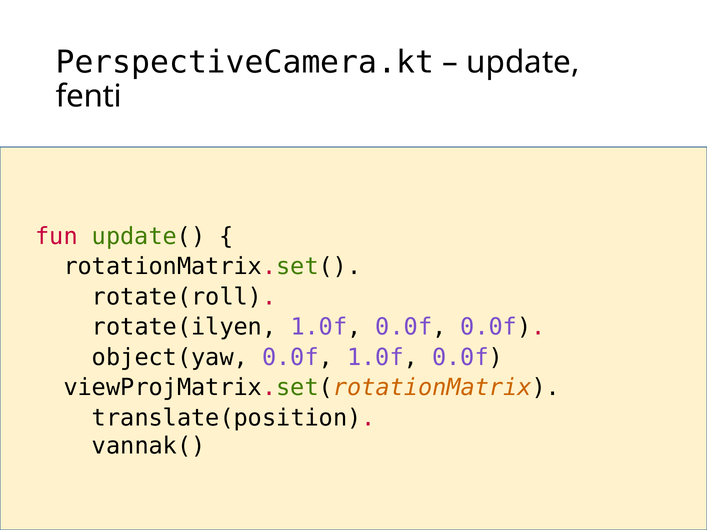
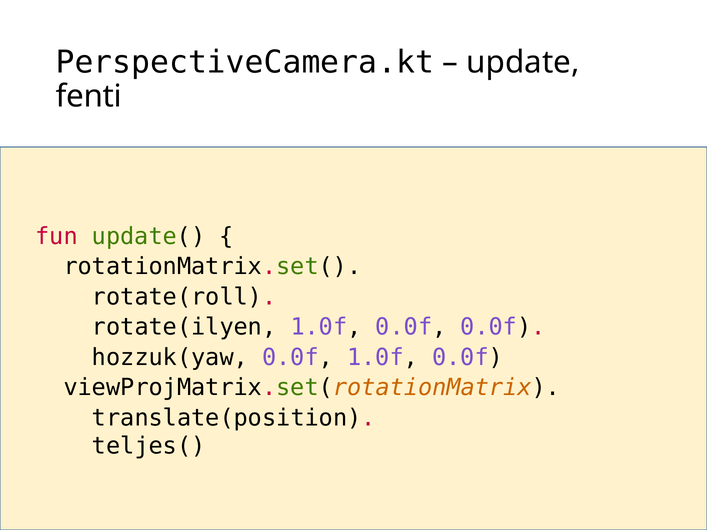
object(yaw: object(yaw -> hozzuk(yaw
vannak(: vannak( -> teljes(
